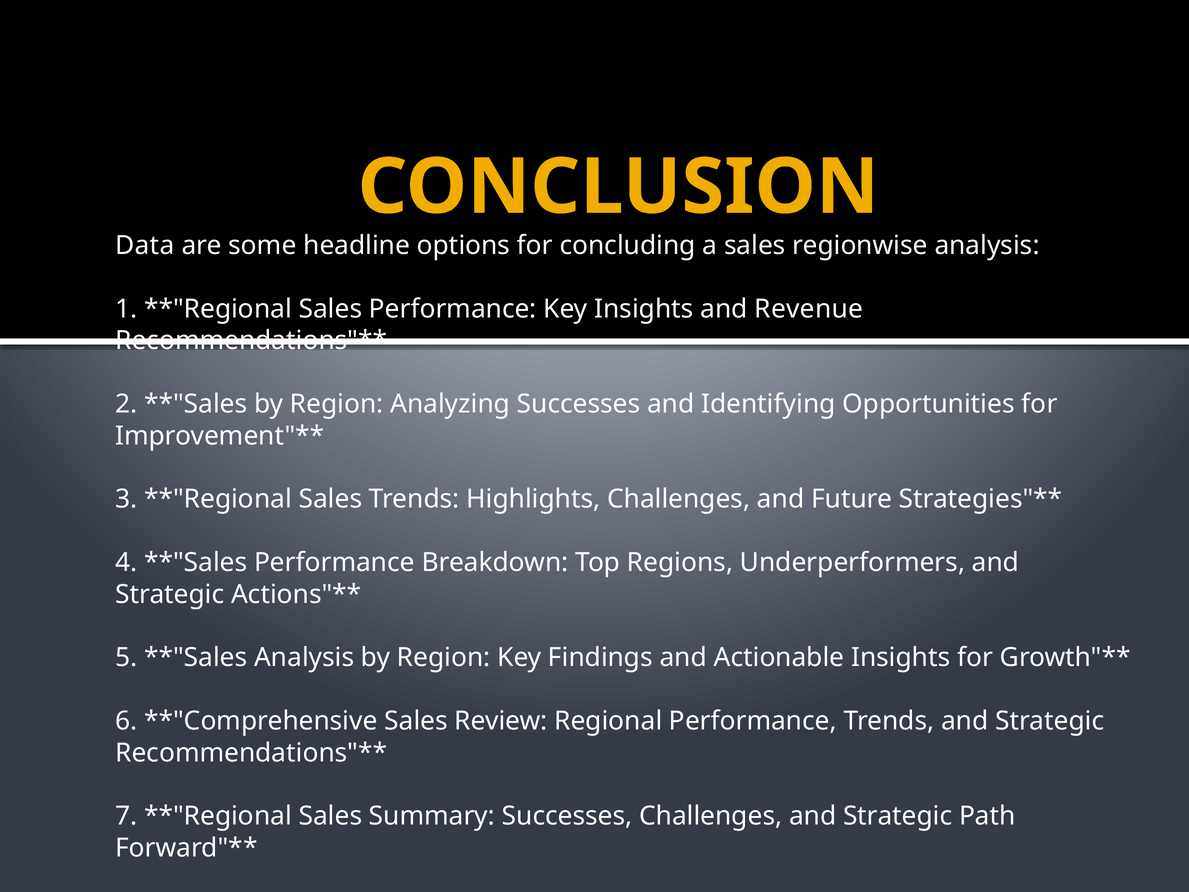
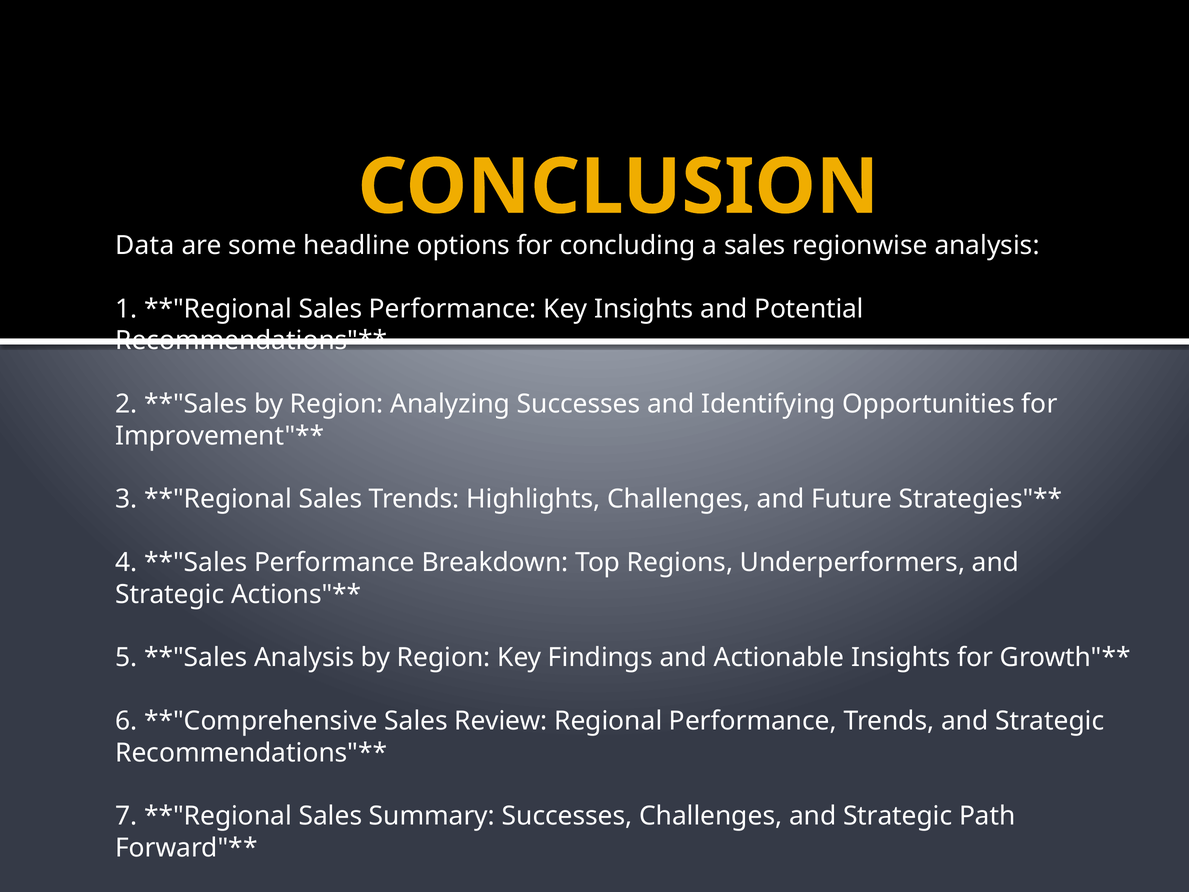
Revenue: Revenue -> Potential
